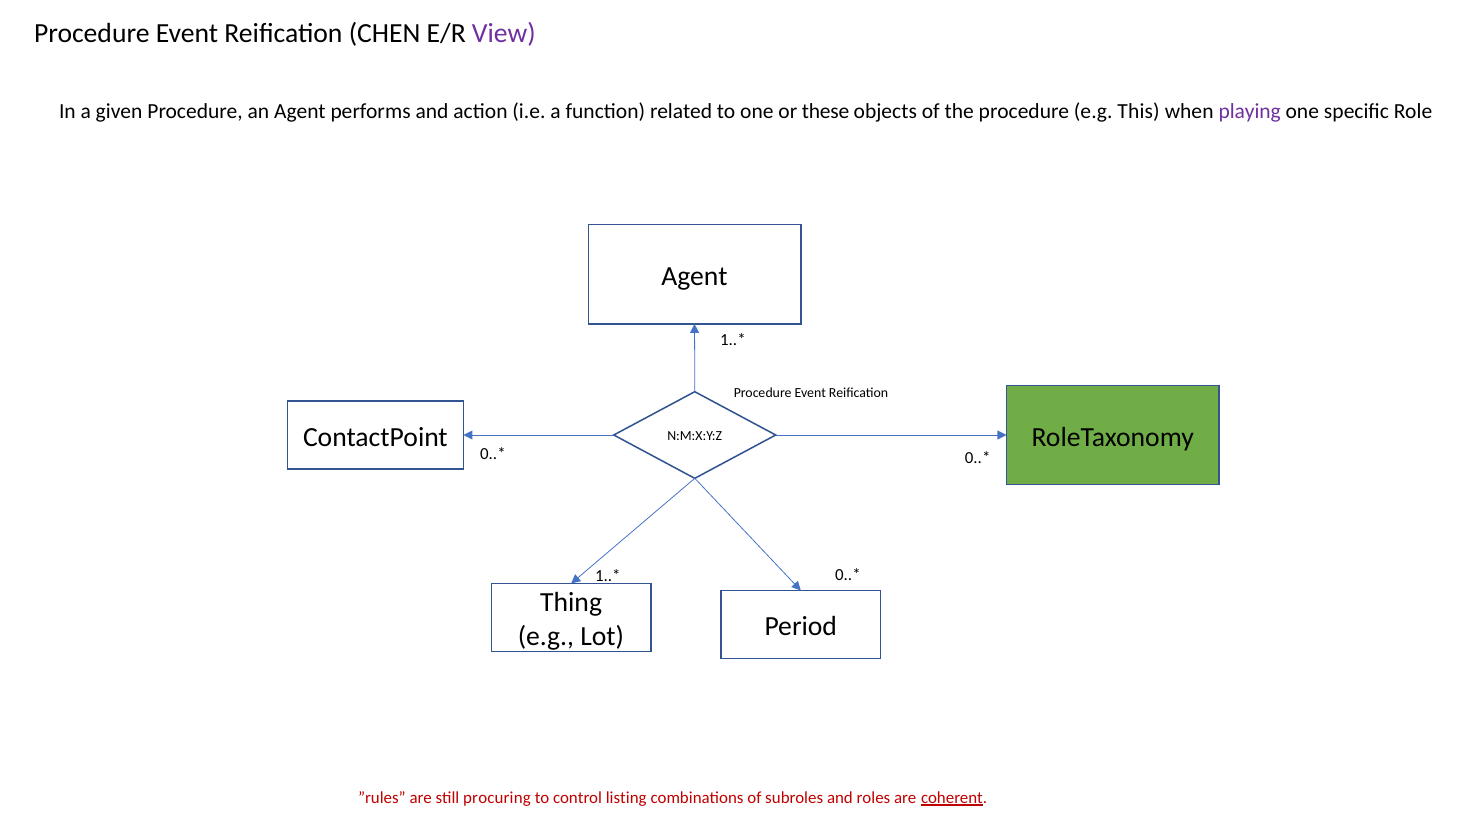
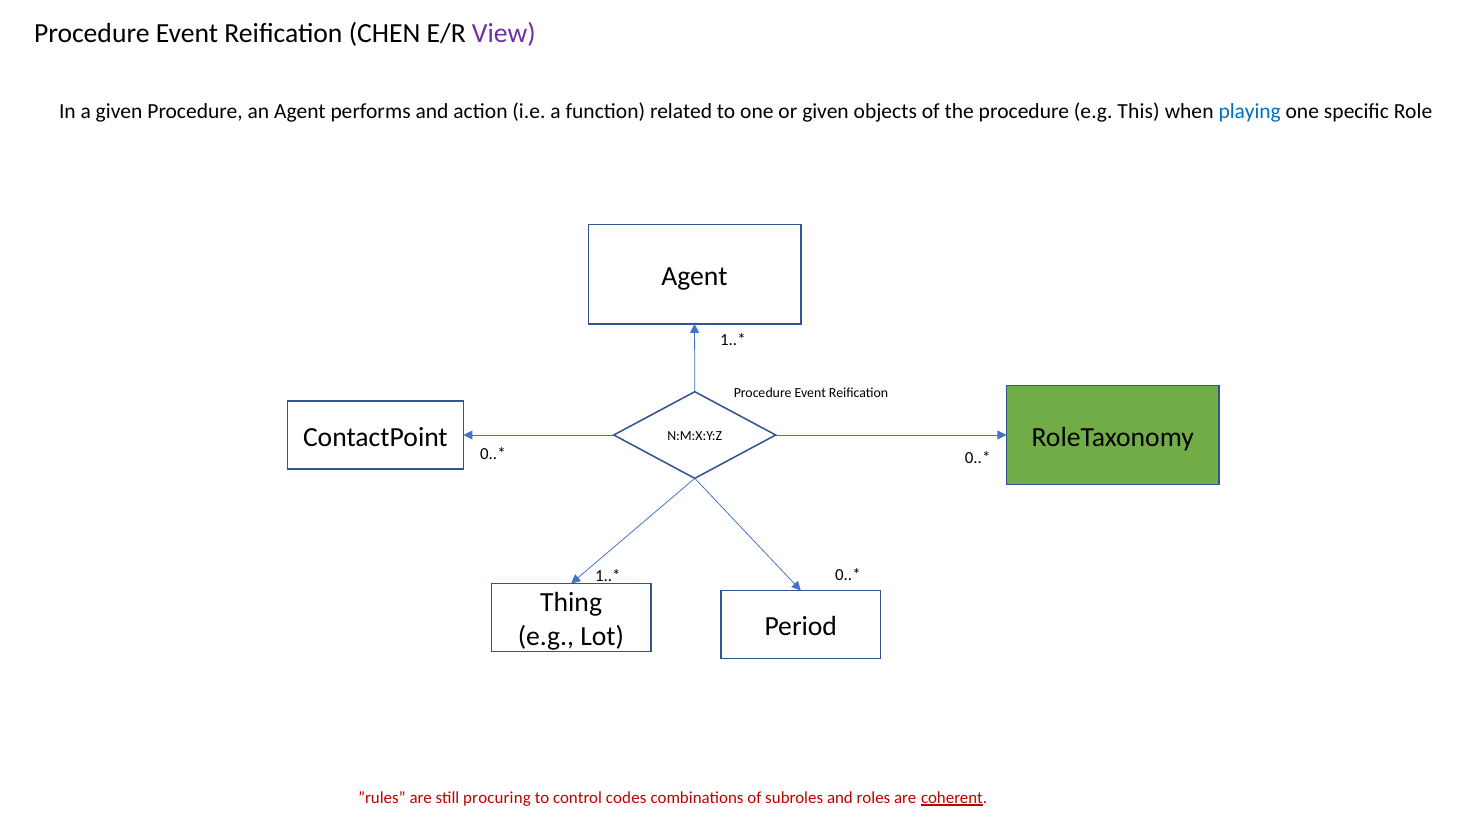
or these: these -> given
playing colour: purple -> blue
listing: listing -> codes
